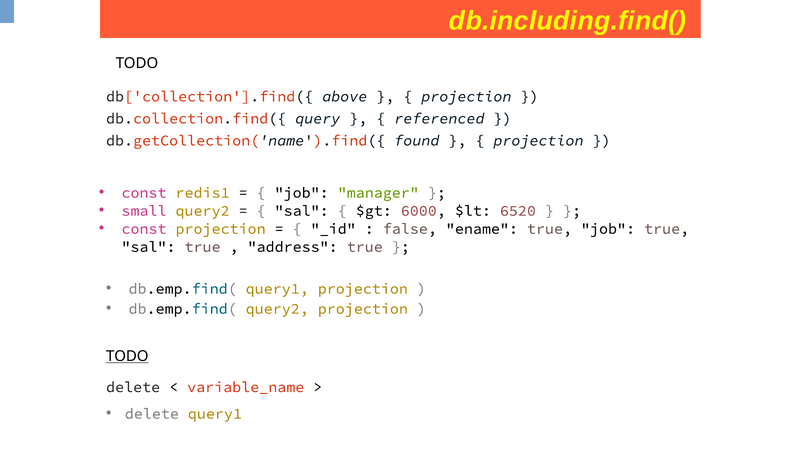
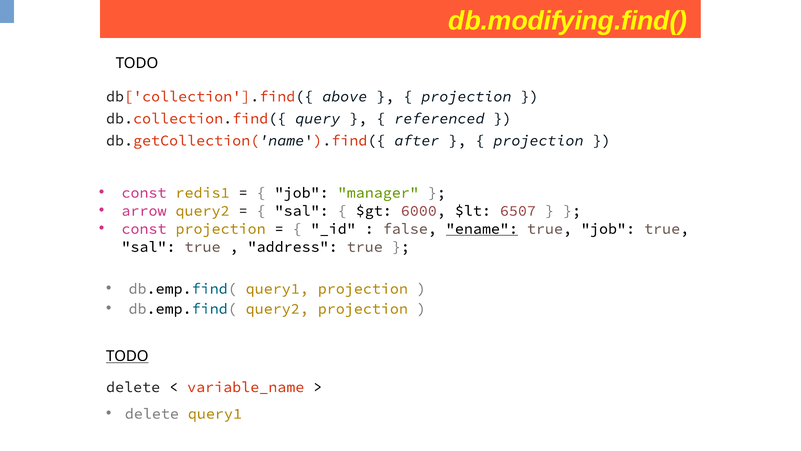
db.including.find(: db.including.find( -> db.modifying.find(
found: found -> after
small: small -> arrow
6520: 6520 -> 6507
ename underline: none -> present
